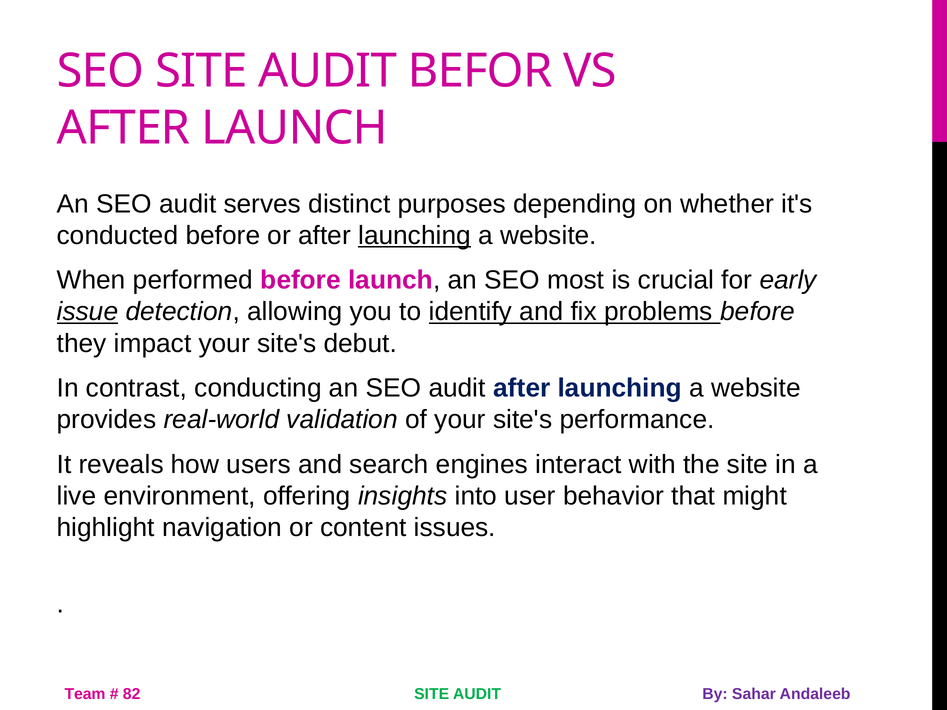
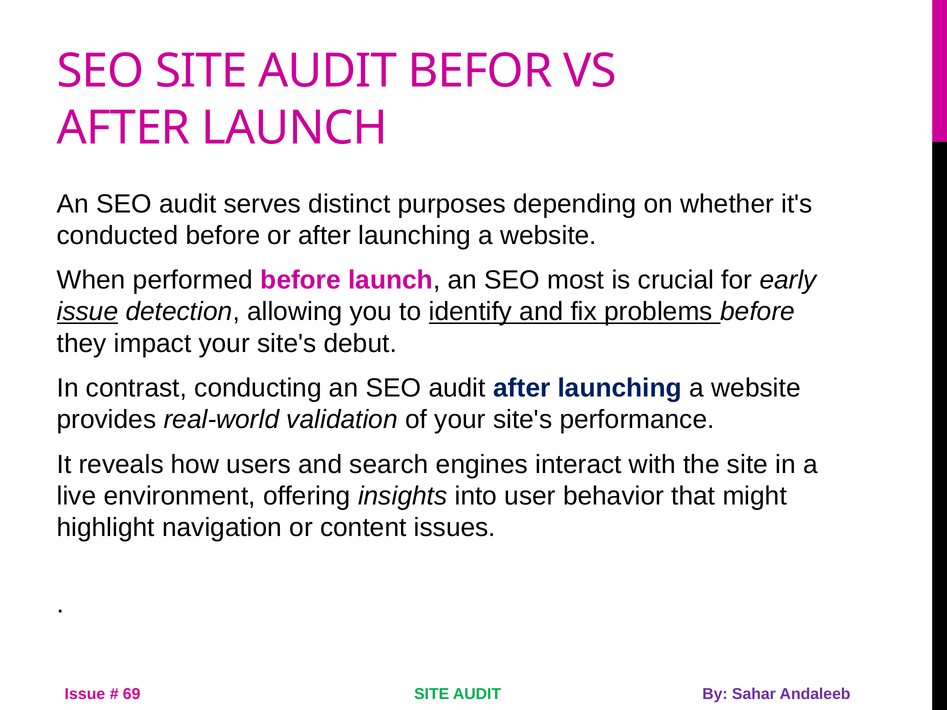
launching at (415, 236) underline: present -> none
Team at (85, 694): Team -> Issue
82: 82 -> 69
